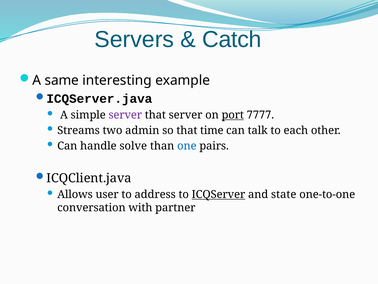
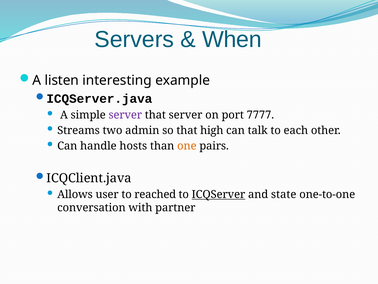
Catch: Catch -> When
same: same -> listen
port underline: present -> none
time: time -> high
solve: solve -> hosts
one colour: blue -> orange
address: address -> reached
